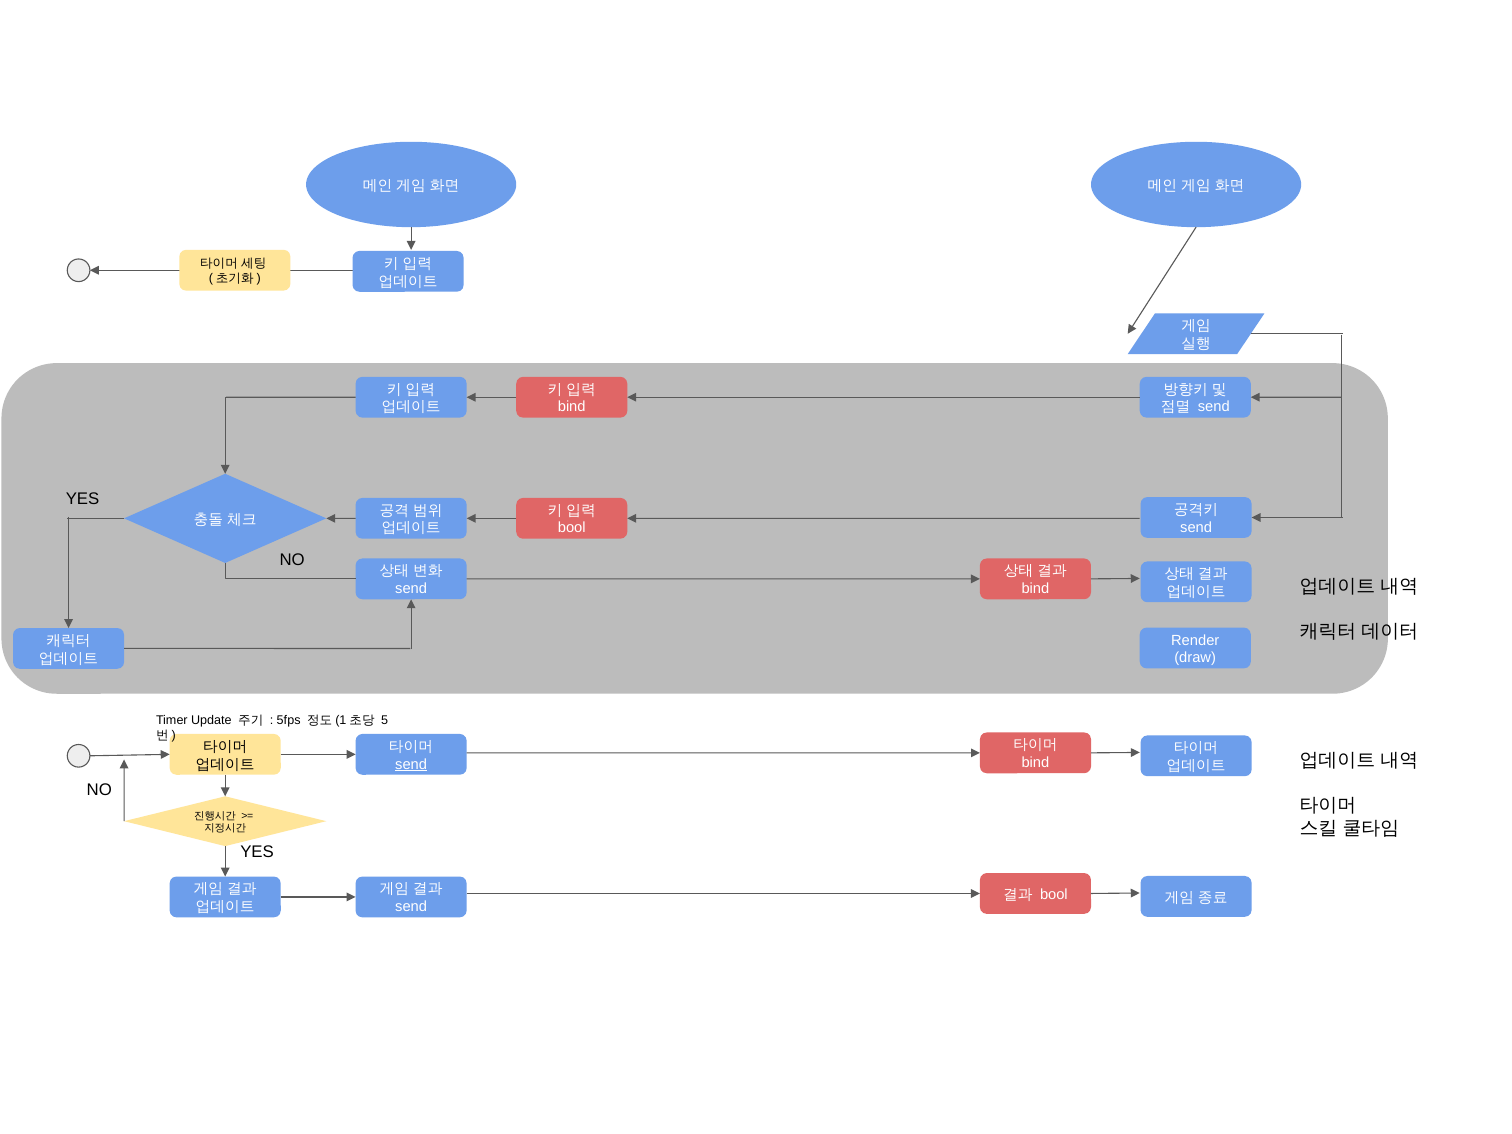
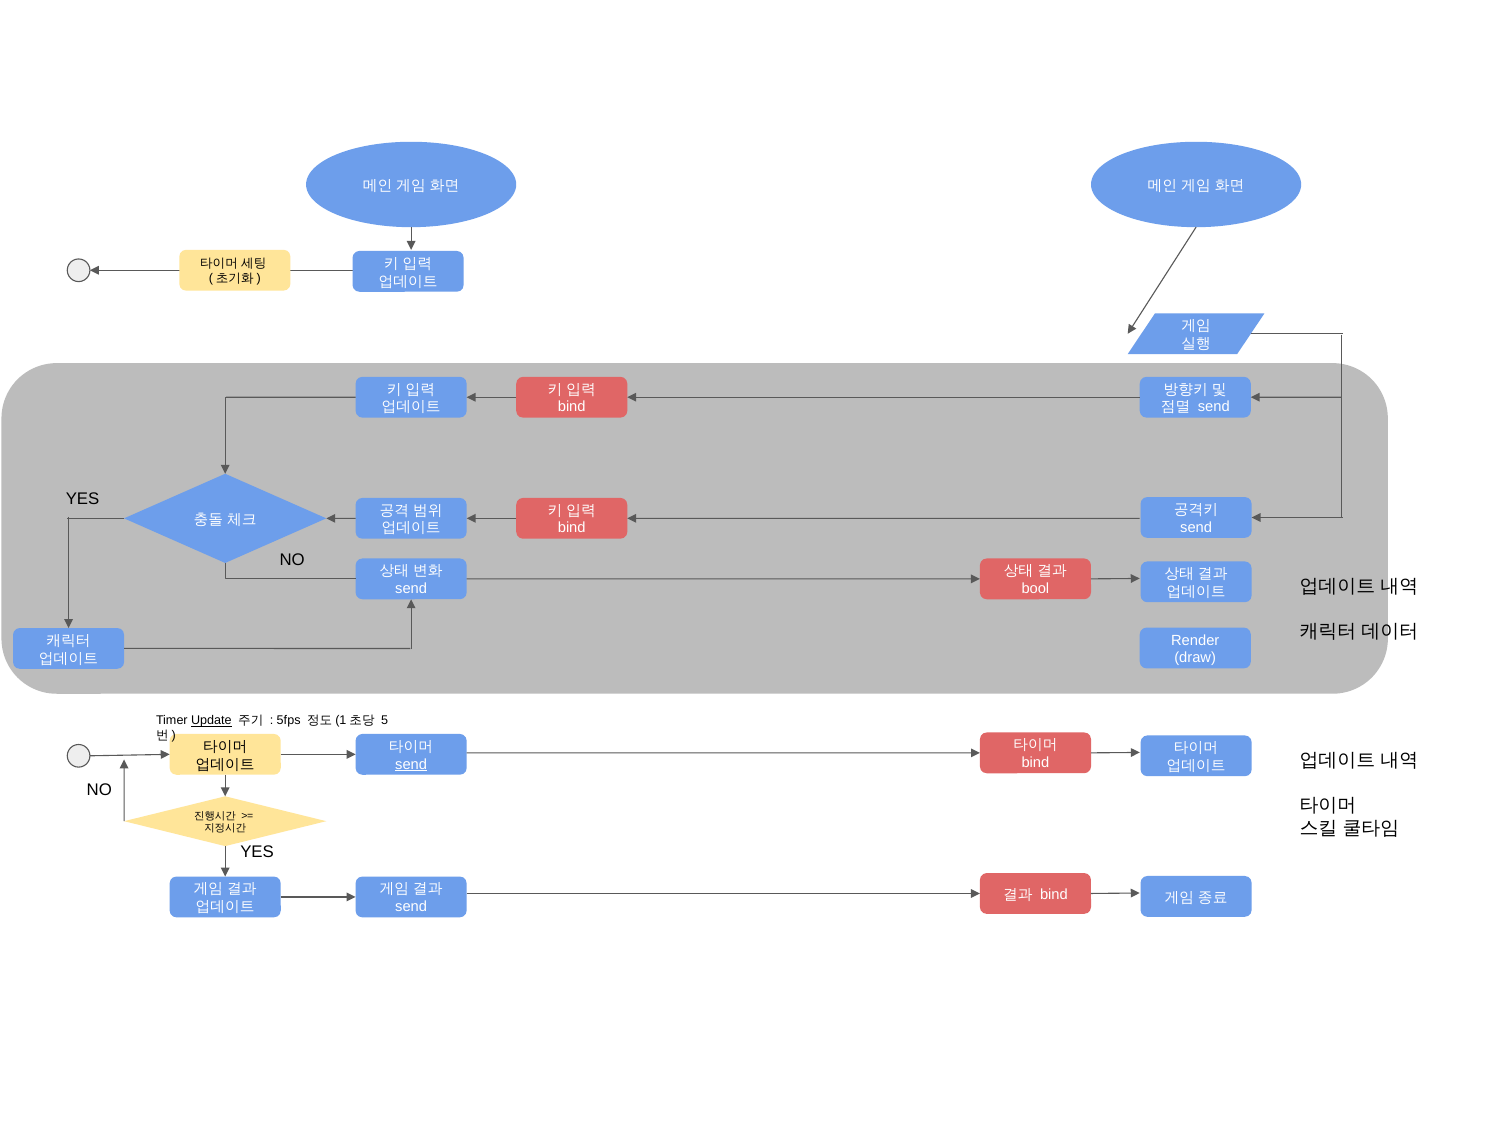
bool at (572, 528): bool -> bind
bind at (1035, 589): bind -> bool
Update underline: none -> present
bool at (1054, 894): bool -> bind
